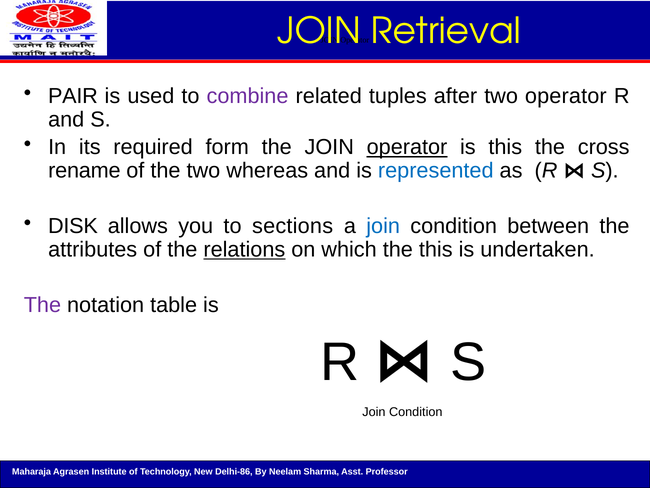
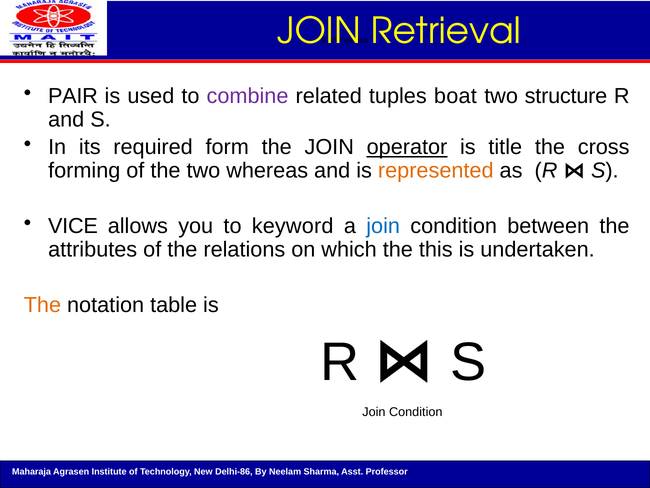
after: after -> boat
two operator: operator -> structure
is this: this -> title
rename: rename -> forming
represented colour: blue -> orange
DISK: DISK -> VICE
sections: sections -> keyword
relations underline: present -> none
The at (42, 305) colour: purple -> orange
